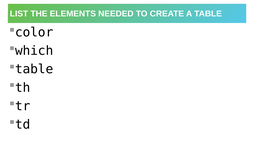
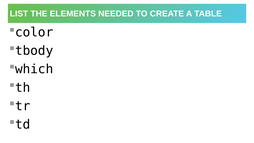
which: which -> tbody
table at (34, 69): table -> which
